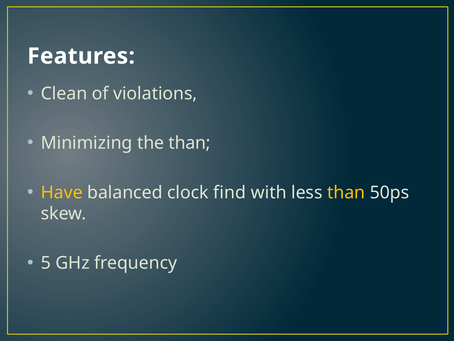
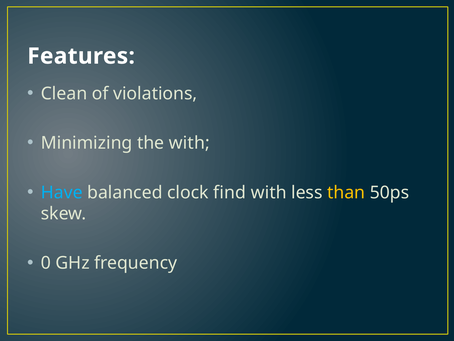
the than: than -> with
Have colour: yellow -> light blue
5: 5 -> 0
